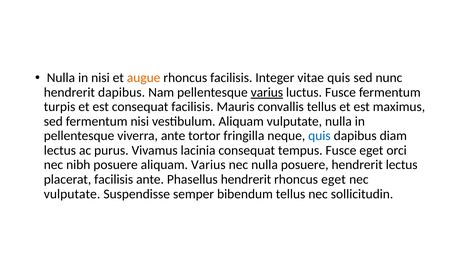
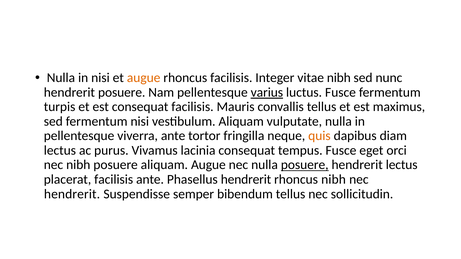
vitae quis: quis -> nibh
hendrerit dapibus: dapibus -> posuere
quis at (319, 136) colour: blue -> orange
aliquam Varius: Varius -> Augue
posuere at (305, 165) underline: none -> present
rhoncus eget: eget -> nibh
vulputate at (72, 194): vulputate -> hendrerit
